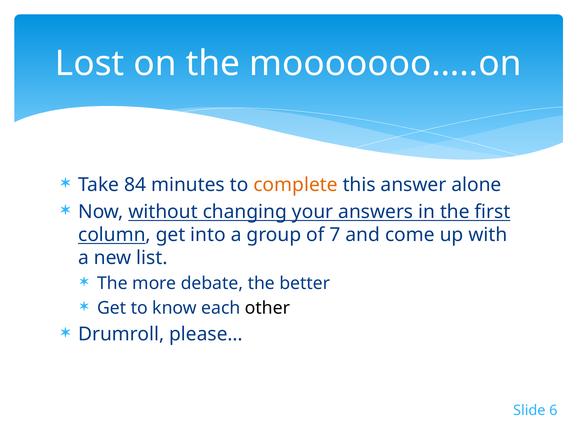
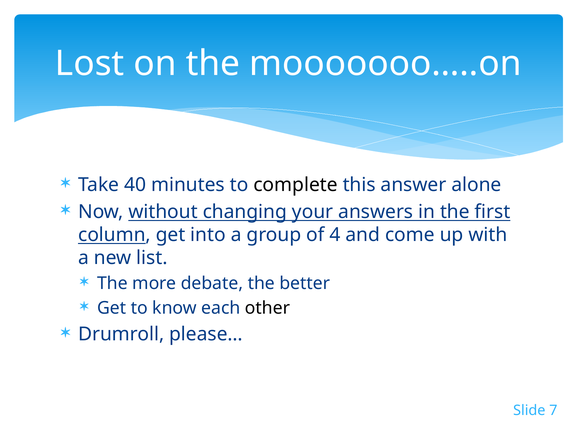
84: 84 -> 40
complete colour: orange -> black
7: 7 -> 4
6: 6 -> 7
